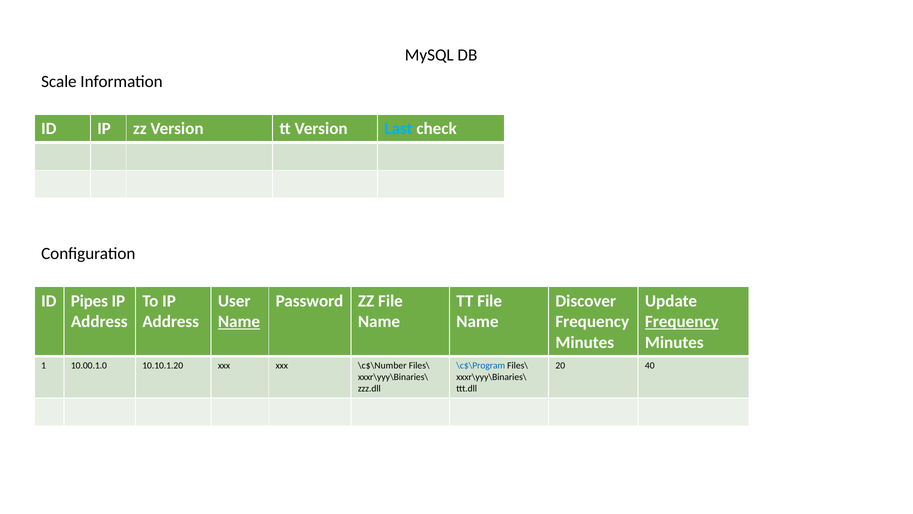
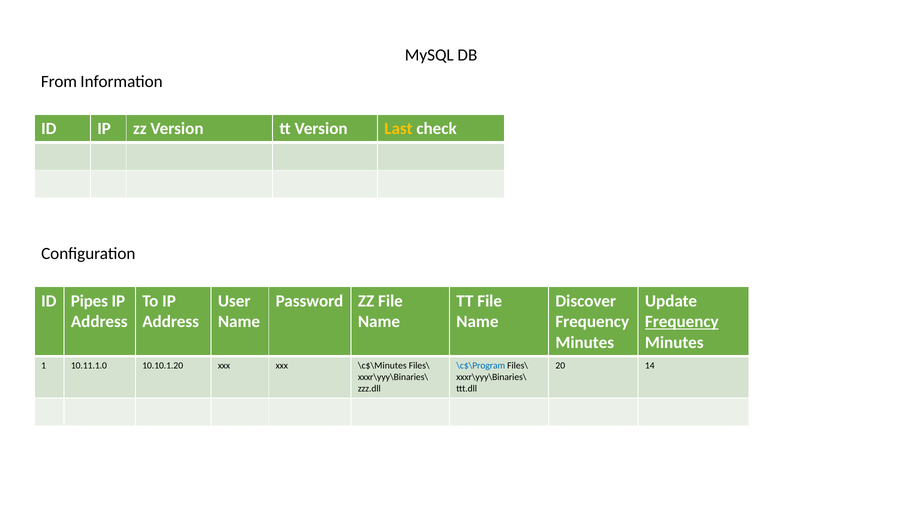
Scale: Scale -> From
Last colour: light blue -> yellow
Name at (239, 322) underline: present -> none
10.00.1.0: 10.00.1.0 -> 10.11.1.0
\c$\Number: \c$\Number -> \c$\Minutes
40: 40 -> 14
